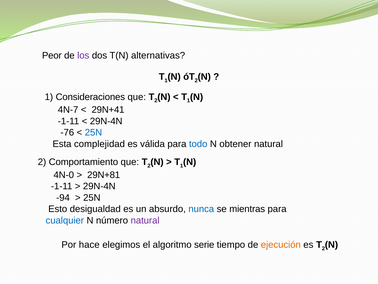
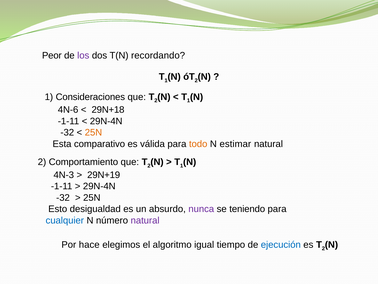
alternativas: alternativas -> recordando
4N-7: 4N-7 -> 4N-6
29N+41: 29N+41 -> 29N+18
-76 at (67, 132): -76 -> -32
25N at (93, 132) colour: blue -> orange
complejidad: complejidad -> comparativo
todo colour: blue -> orange
obtener: obtener -> estimar
4N-0: 4N-0 -> 4N-3
29N+81: 29N+81 -> 29N+19
-94 at (63, 197): -94 -> -32
nunca colour: blue -> purple
mientras: mientras -> teniendo
serie: serie -> igual
ejecución colour: orange -> blue
